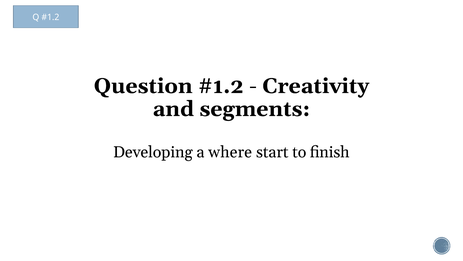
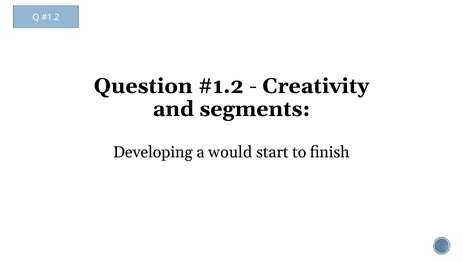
where: where -> would
